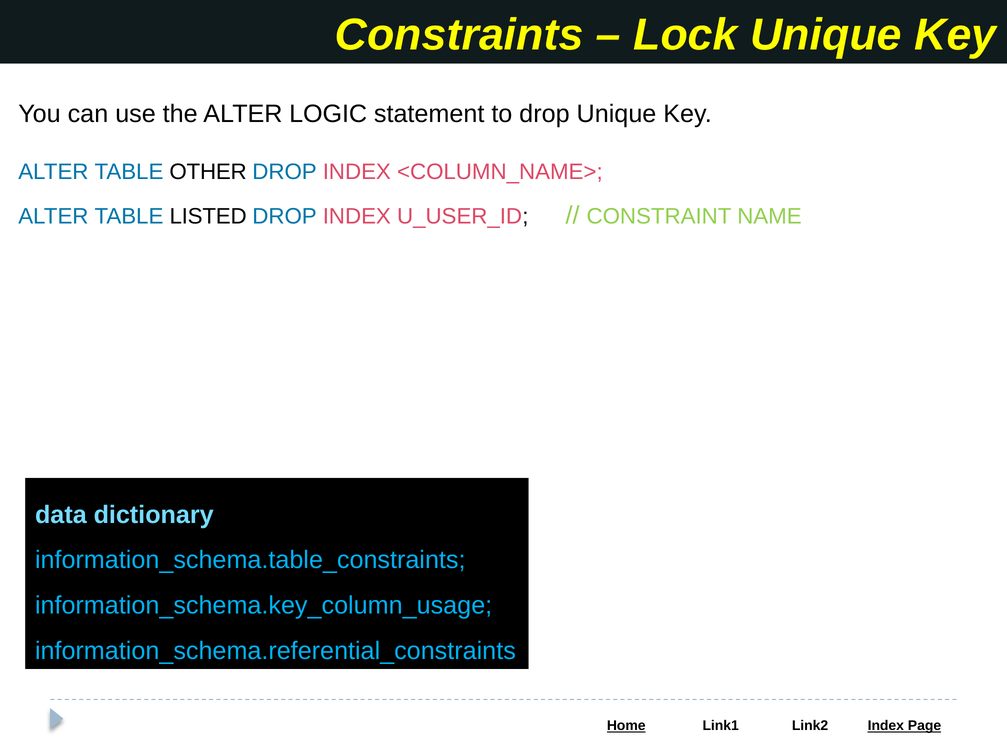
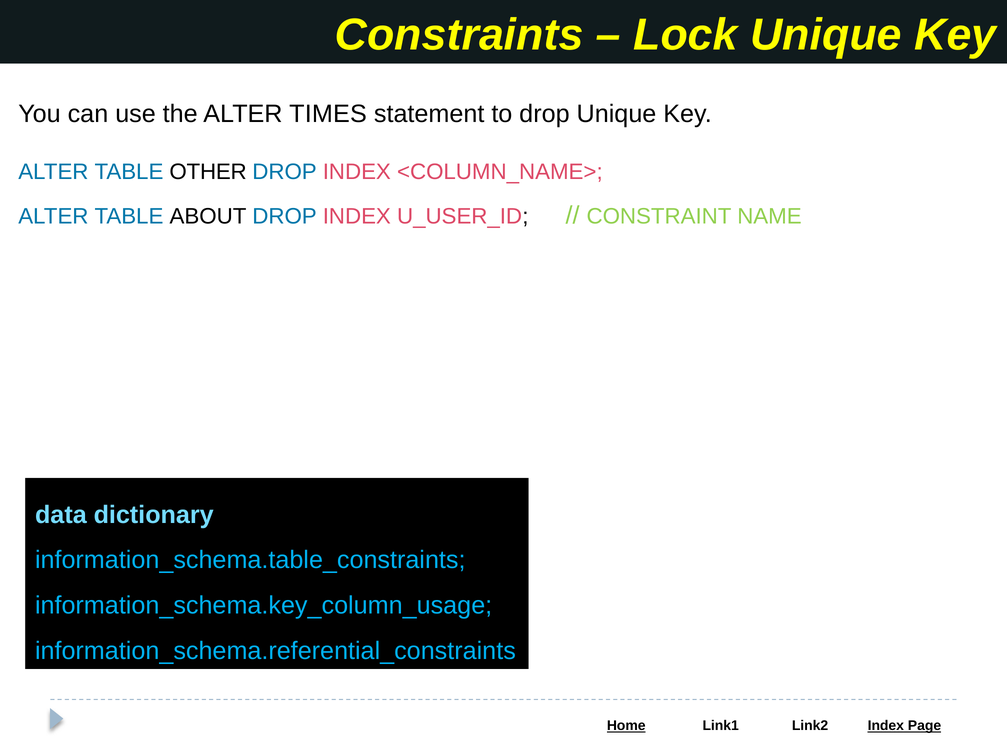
LOGIC: LOGIC -> TIMES
LISTED: LISTED -> ABOUT
